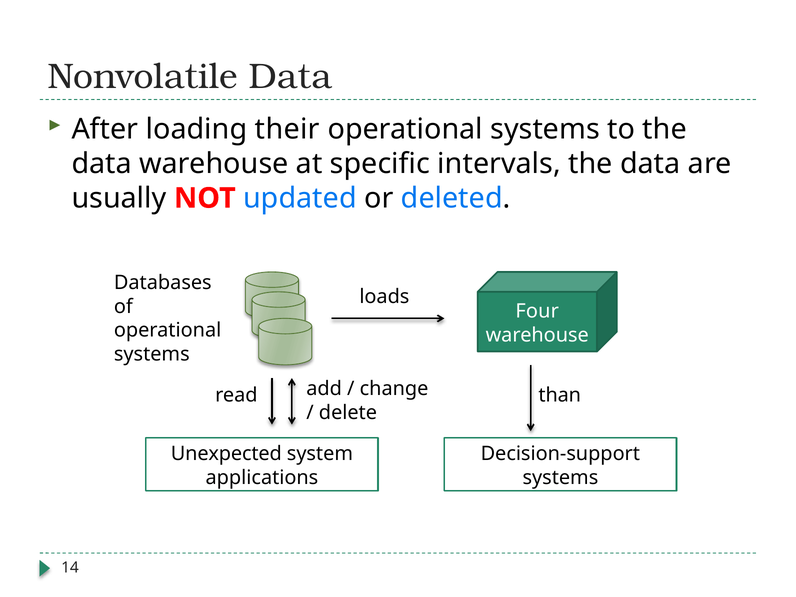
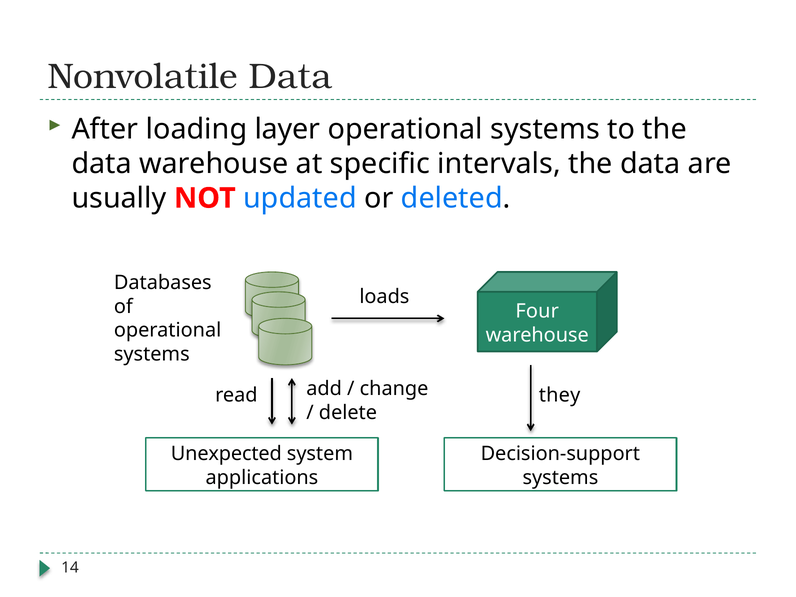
their: their -> layer
than: than -> they
